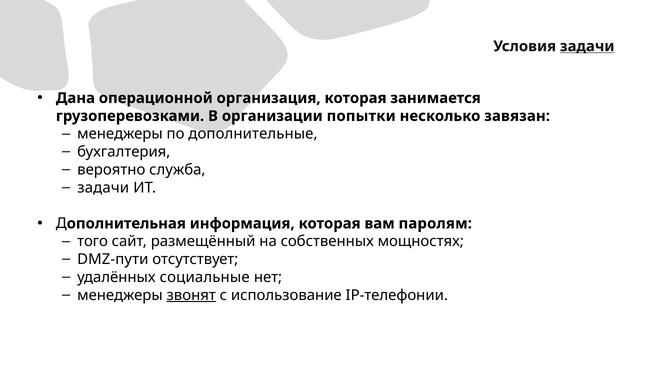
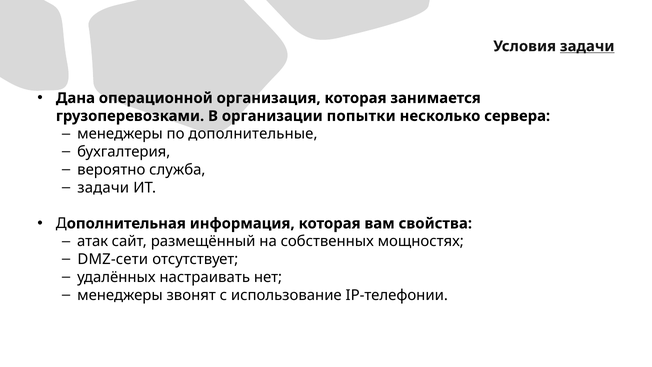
завязан: завязан -> сервера
паролям: паролям -> свойства
того: того -> атак
DMZ-пути: DMZ-пути -> DMZ-сети
социальные: социальные -> настраивать
звонят underline: present -> none
